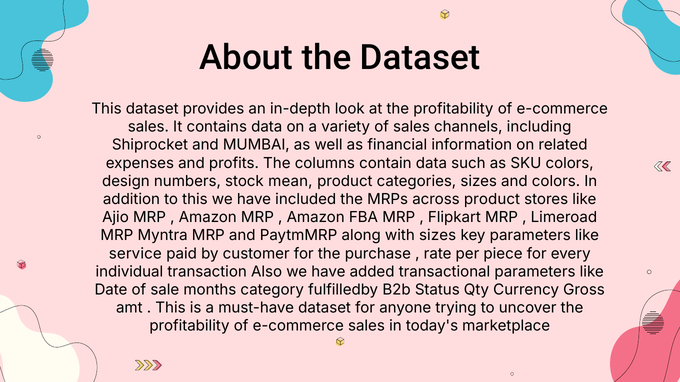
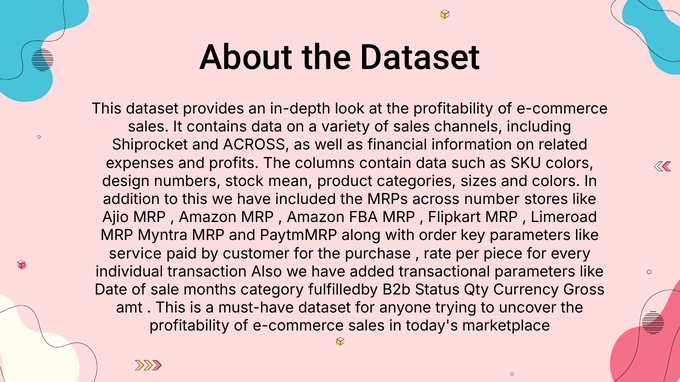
and MUMBAI: MUMBAI -> ACROSS
across product: product -> number
with sizes: sizes -> order
